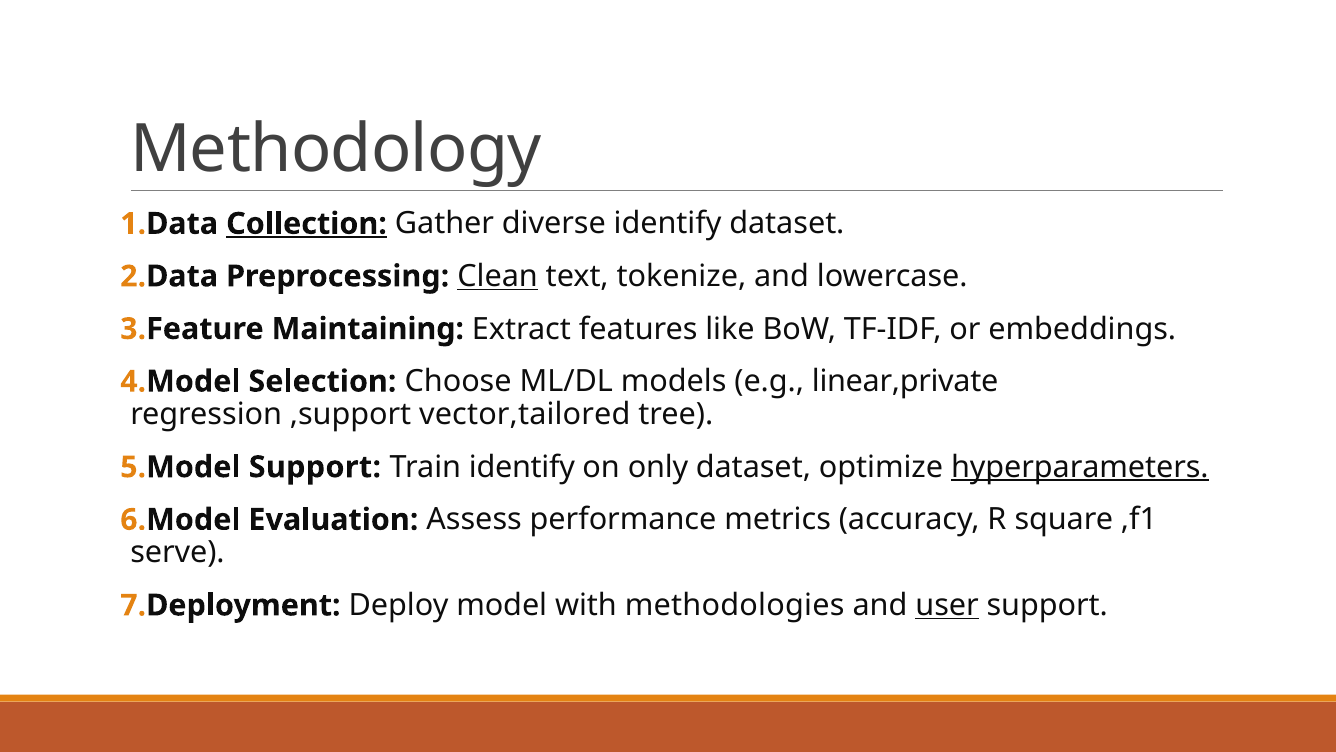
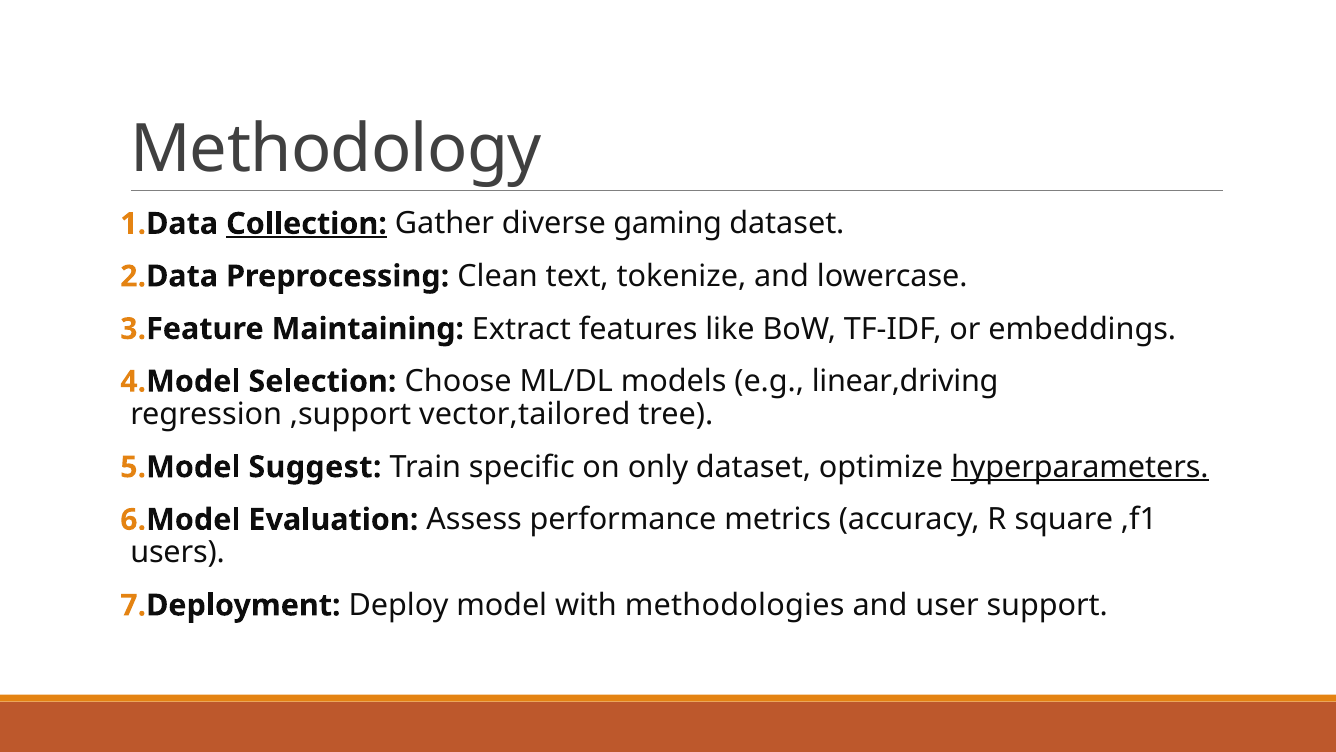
diverse identify: identify -> gaming
Clean underline: present -> none
linear,private: linear,private -> linear,driving
Support at (315, 467): Support -> Suggest
Train identify: identify -> specific
serve: serve -> users
user underline: present -> none
